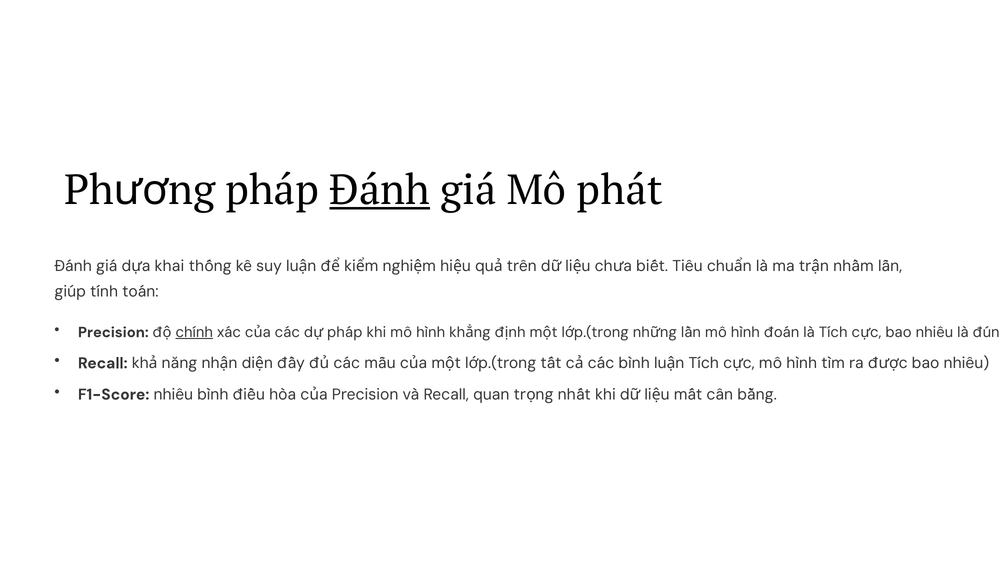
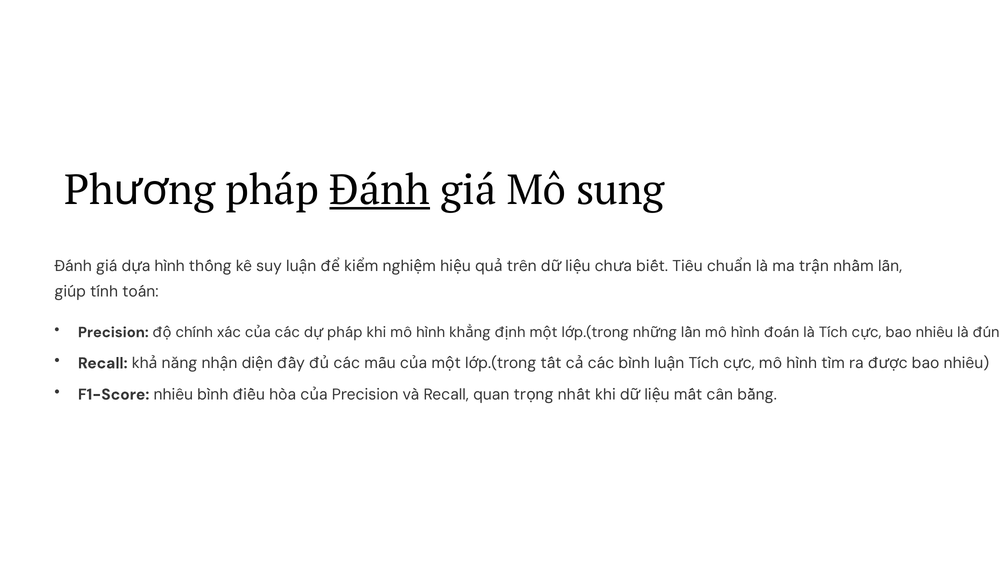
phát: phát -> sung
khai at (169, 266): khai -> hình
chính underline: present -> none
